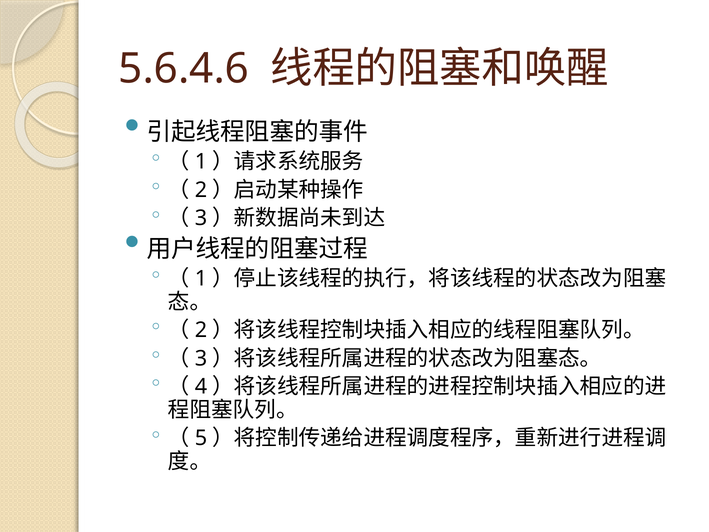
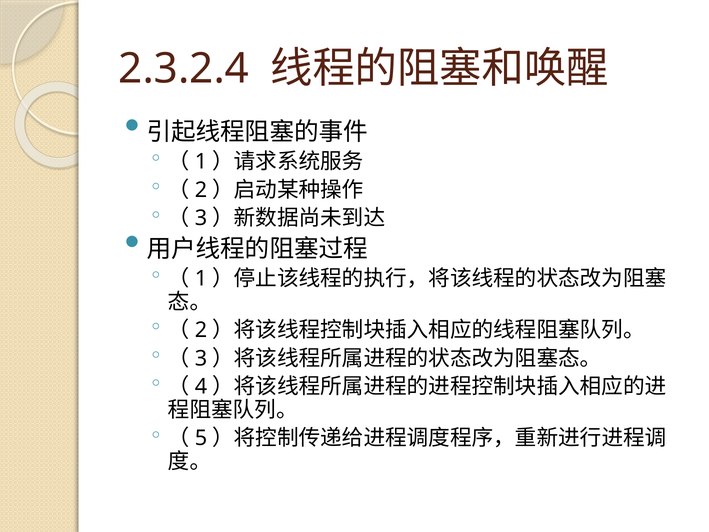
5.6.4.6: 5.6.4.6 -> 2.3.2.4
